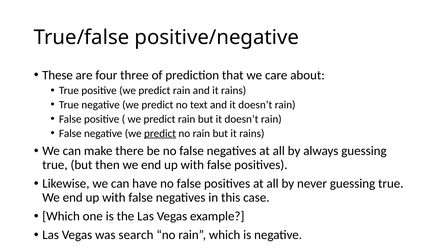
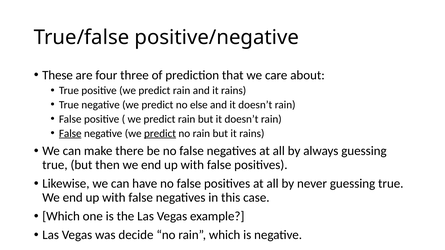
text: text -> else
False at (70, 134) underline: none -> present
search: search -> decide
